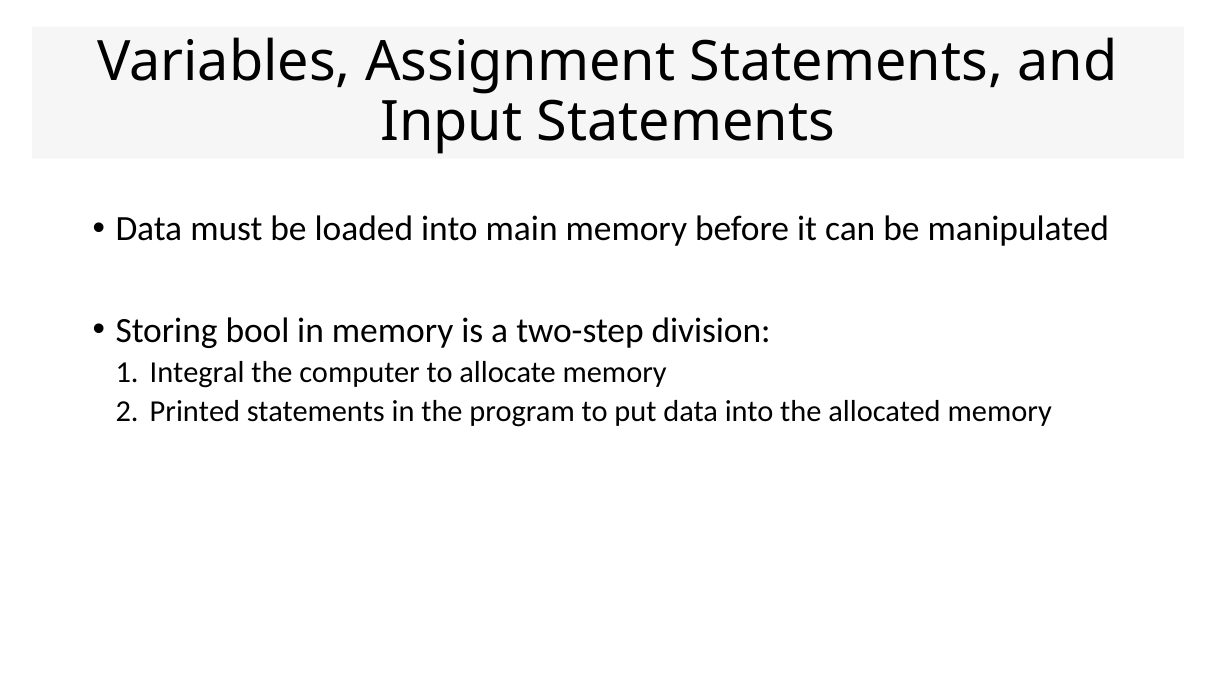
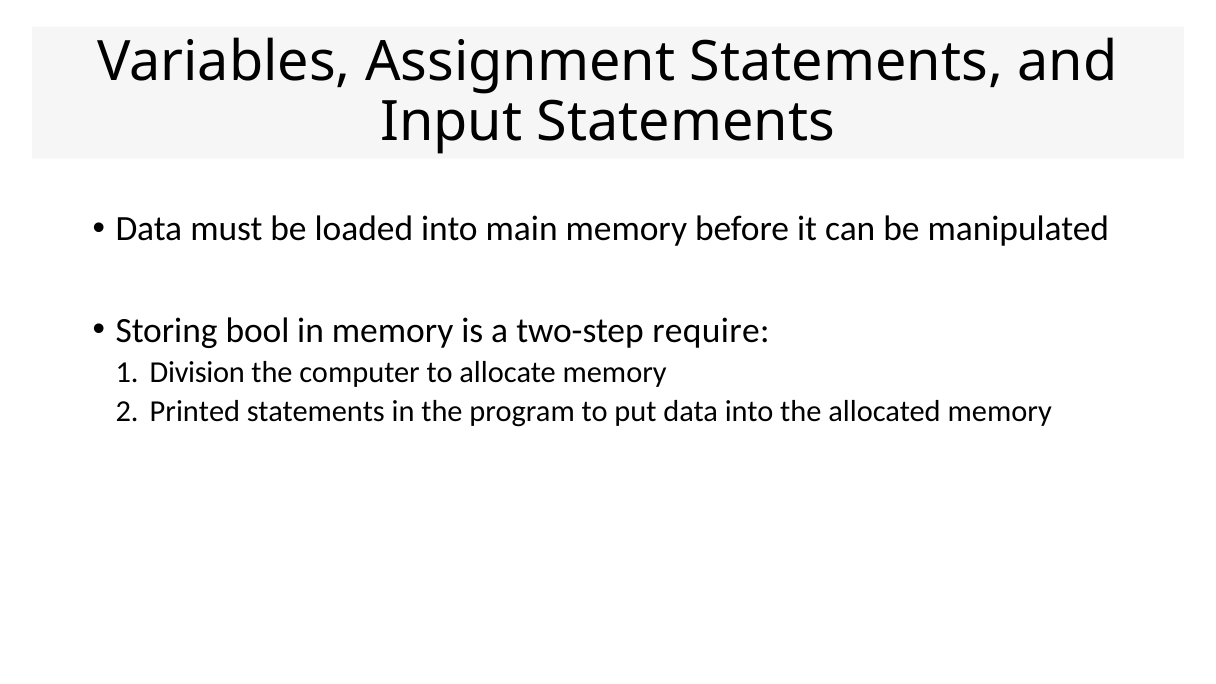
division: division -> require
Integral: Integral -> Division
